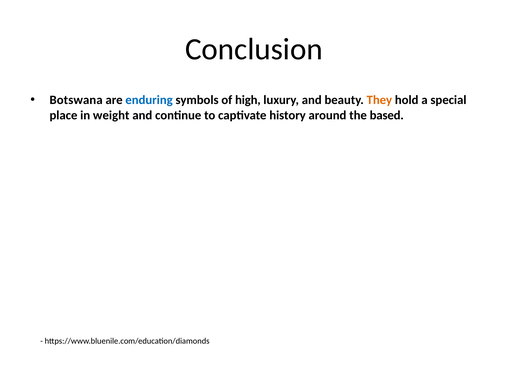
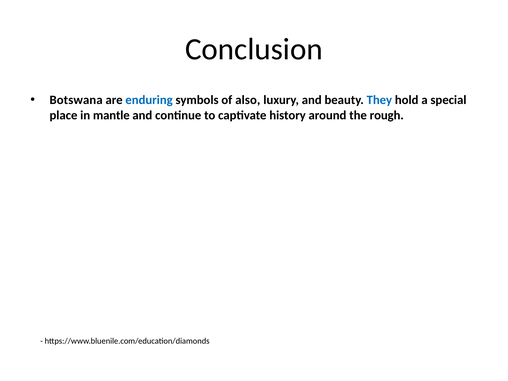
high: high -> also
They colour: orange -> blue
weight: weight -> mantle
based: based -> rough
